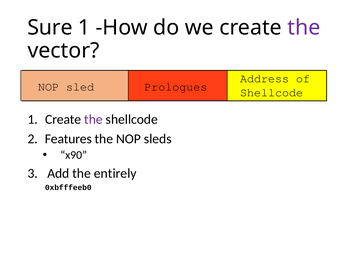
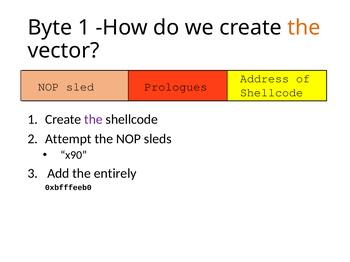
Sure: Sure -> Byte
the at (304, 28) colour: purple -> orange
Features: Features -> Attempt
